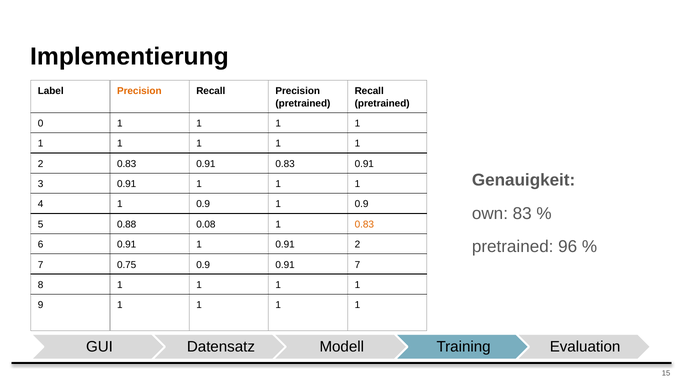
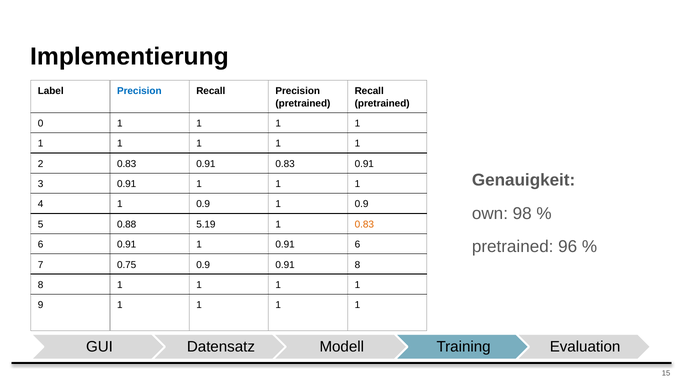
Precision at (139, 91) colour: orange -> blue
83: 83 -> 98
0.08: 0.08 -> 5.19
0.91 2: 2 -> 6
0.91 7: 7 -> 8
